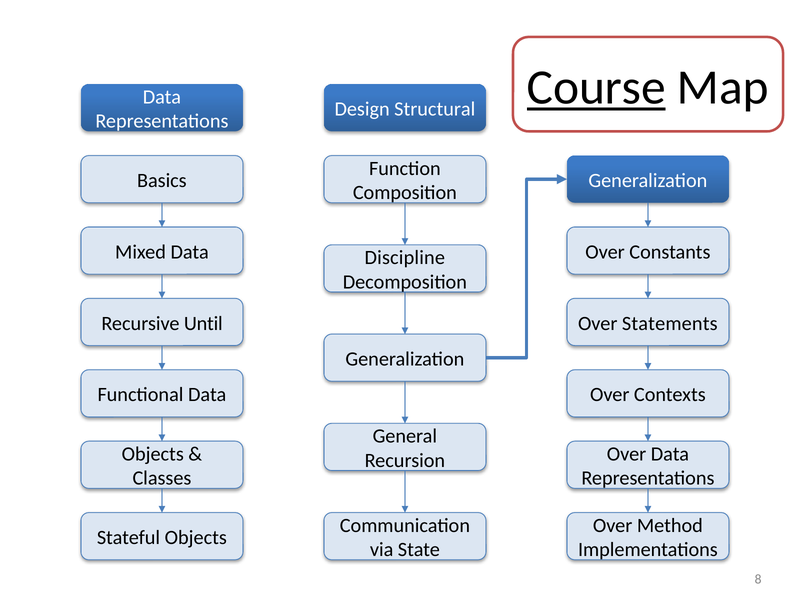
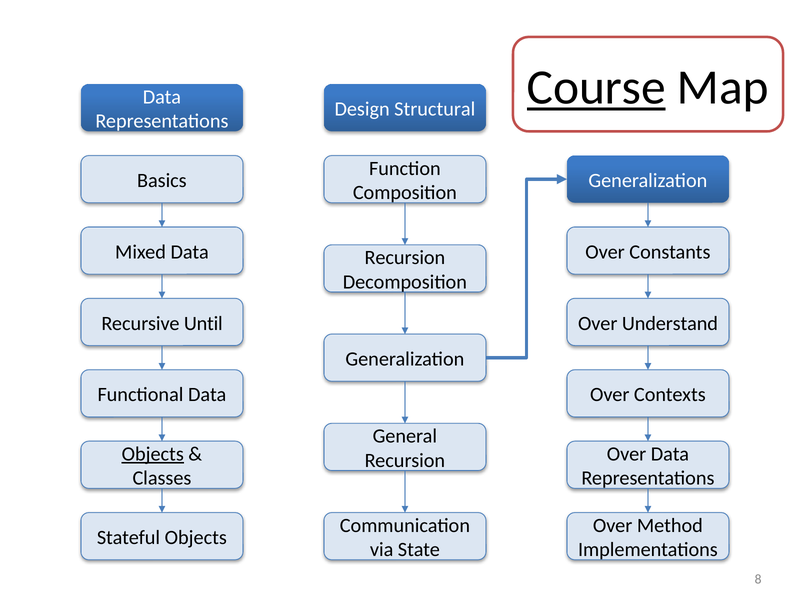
Discipline at (405, 258): Discipline -> Recursion
Statements: Statements -> Understand
Objects at (153, 454) underline: none -> present
